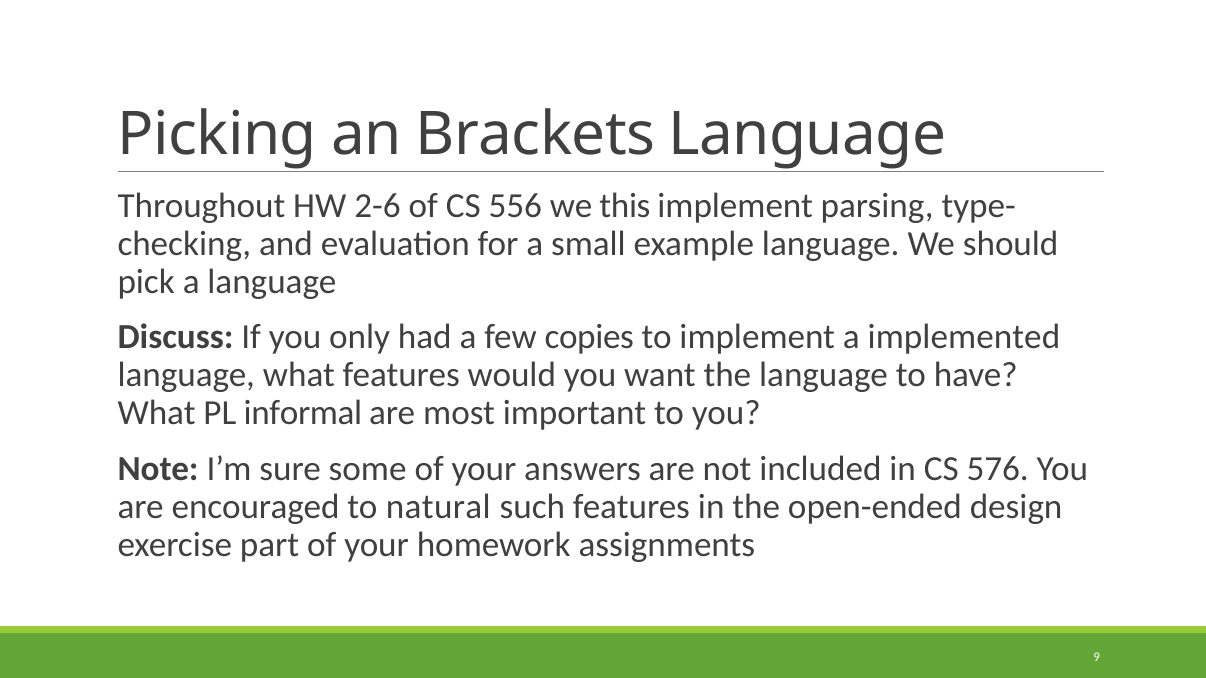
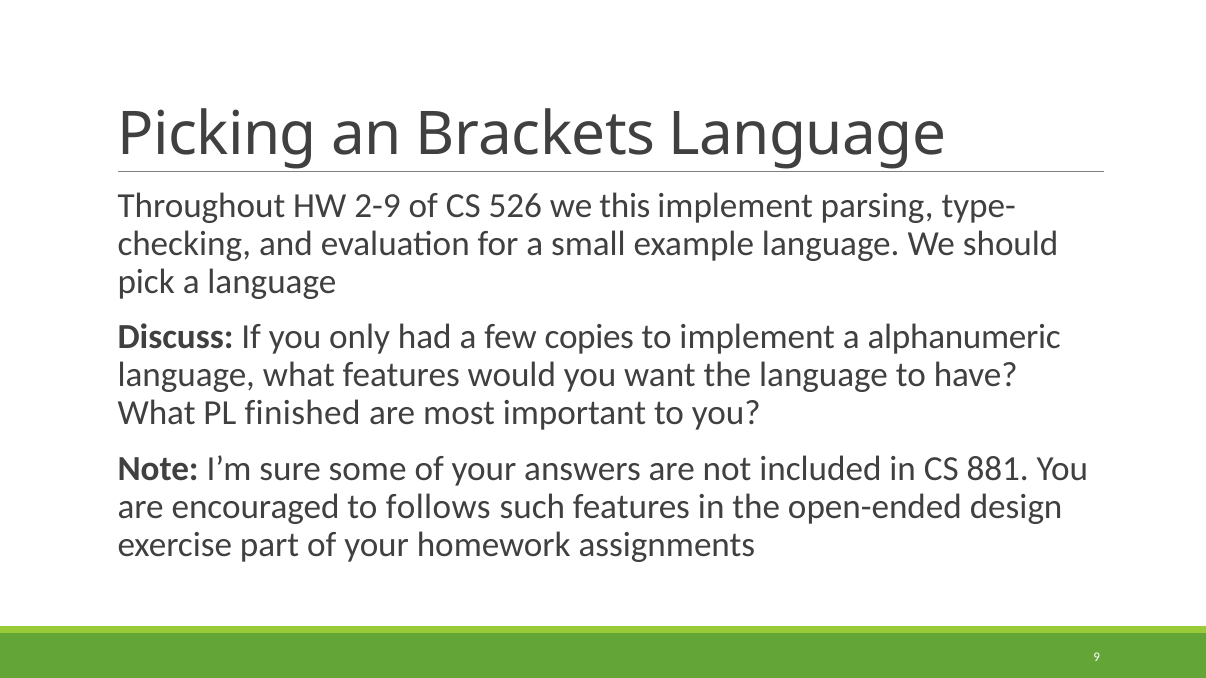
2-6: 2-6 -> 2-9
556: 556 -> 526
implemented: implemented -> alphanumeric
informal: informal -> finished
576: 576 -> 881
natural: natural -> follows
